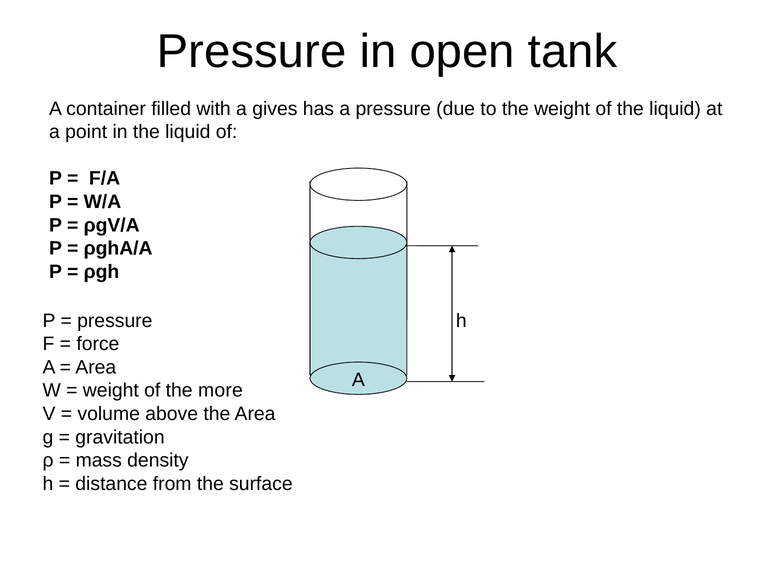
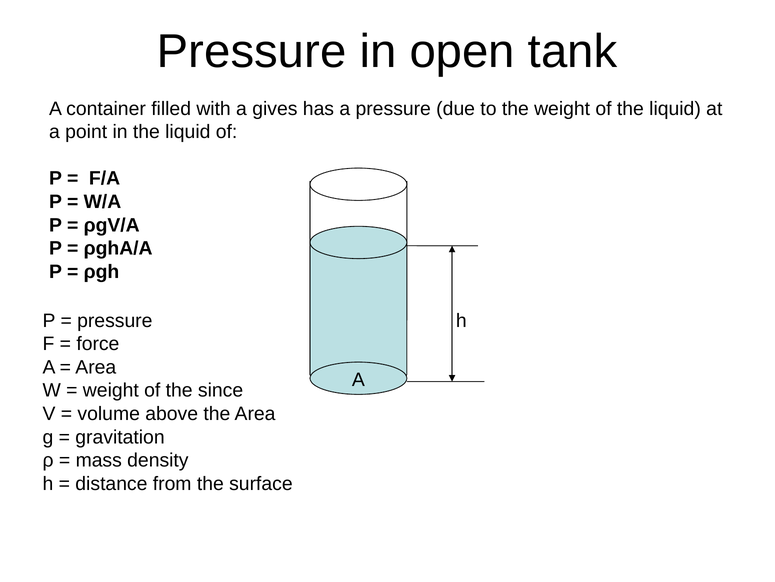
more: more -> since
